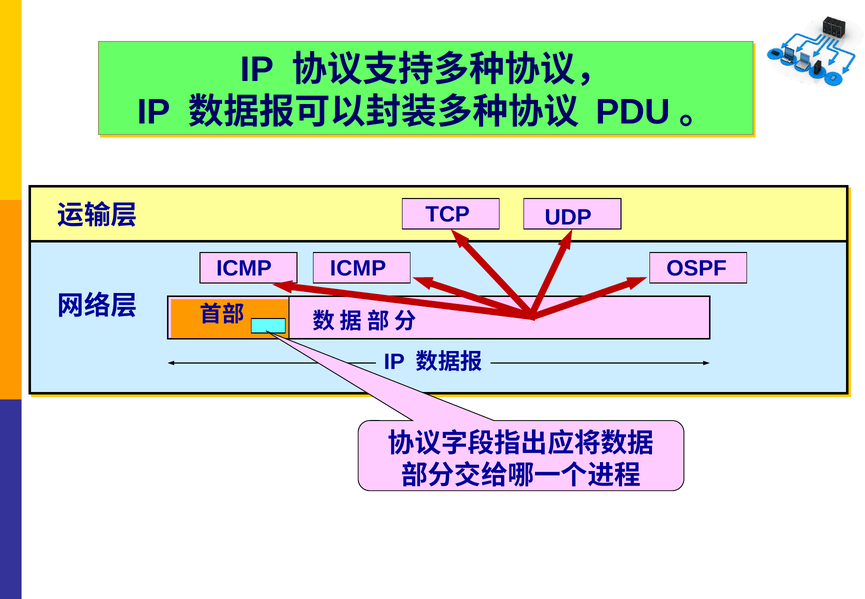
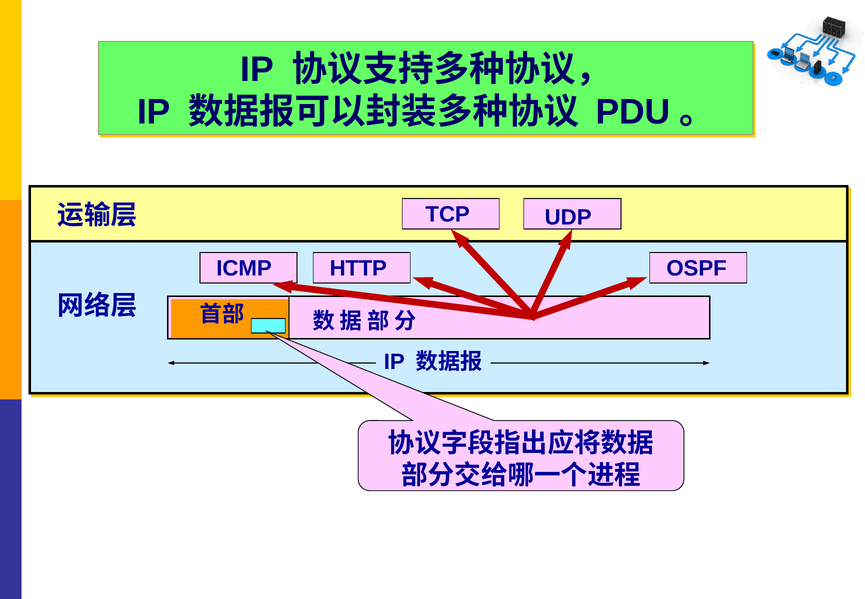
ICMP ICMP: ICMP -> HTTP
